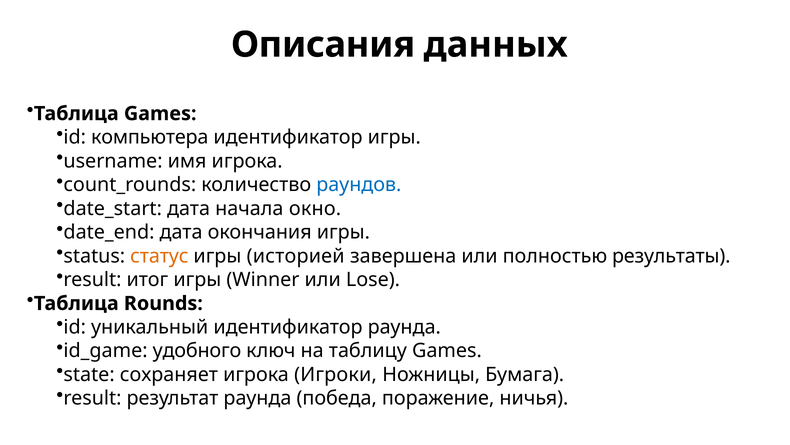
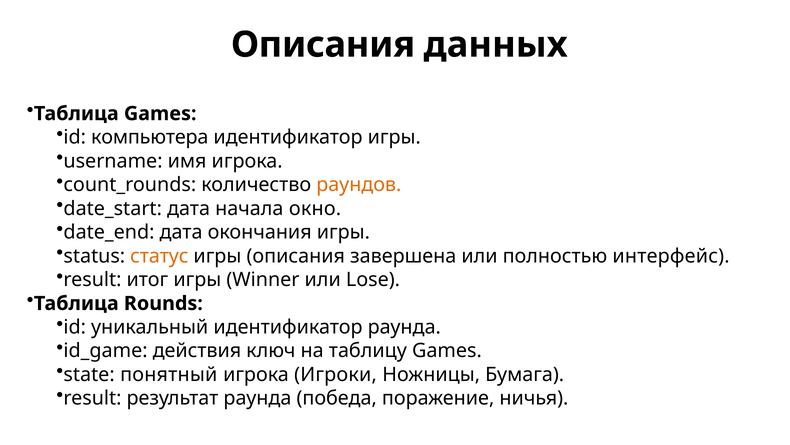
раундов colour: blue -> orange
игры историей: историей -> описания
результаты: результаты -> интерфейс
удобного: удобного -> действия
сохраняет: сохраняет -> понятный
